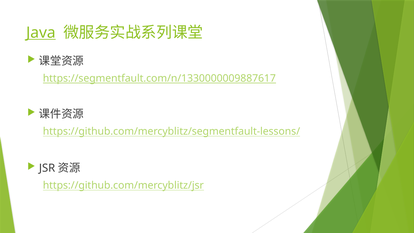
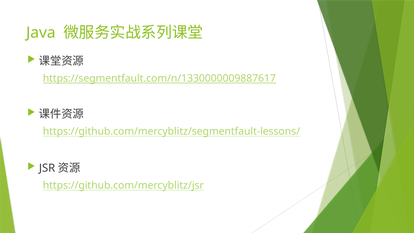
Java underline: present -> none
